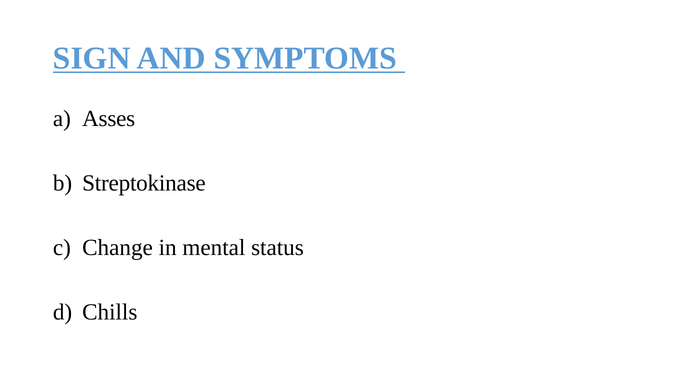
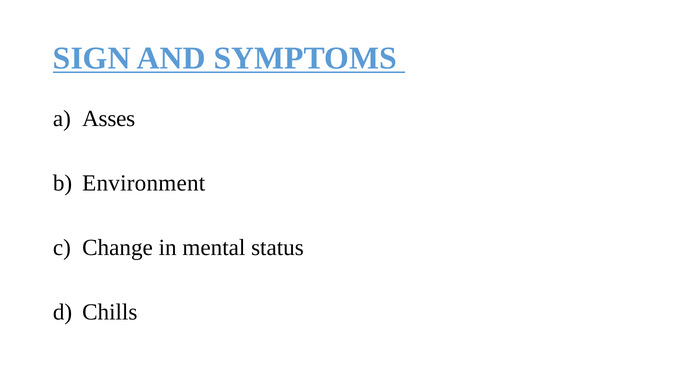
Streptokinase: Streptokinase -> Environment
